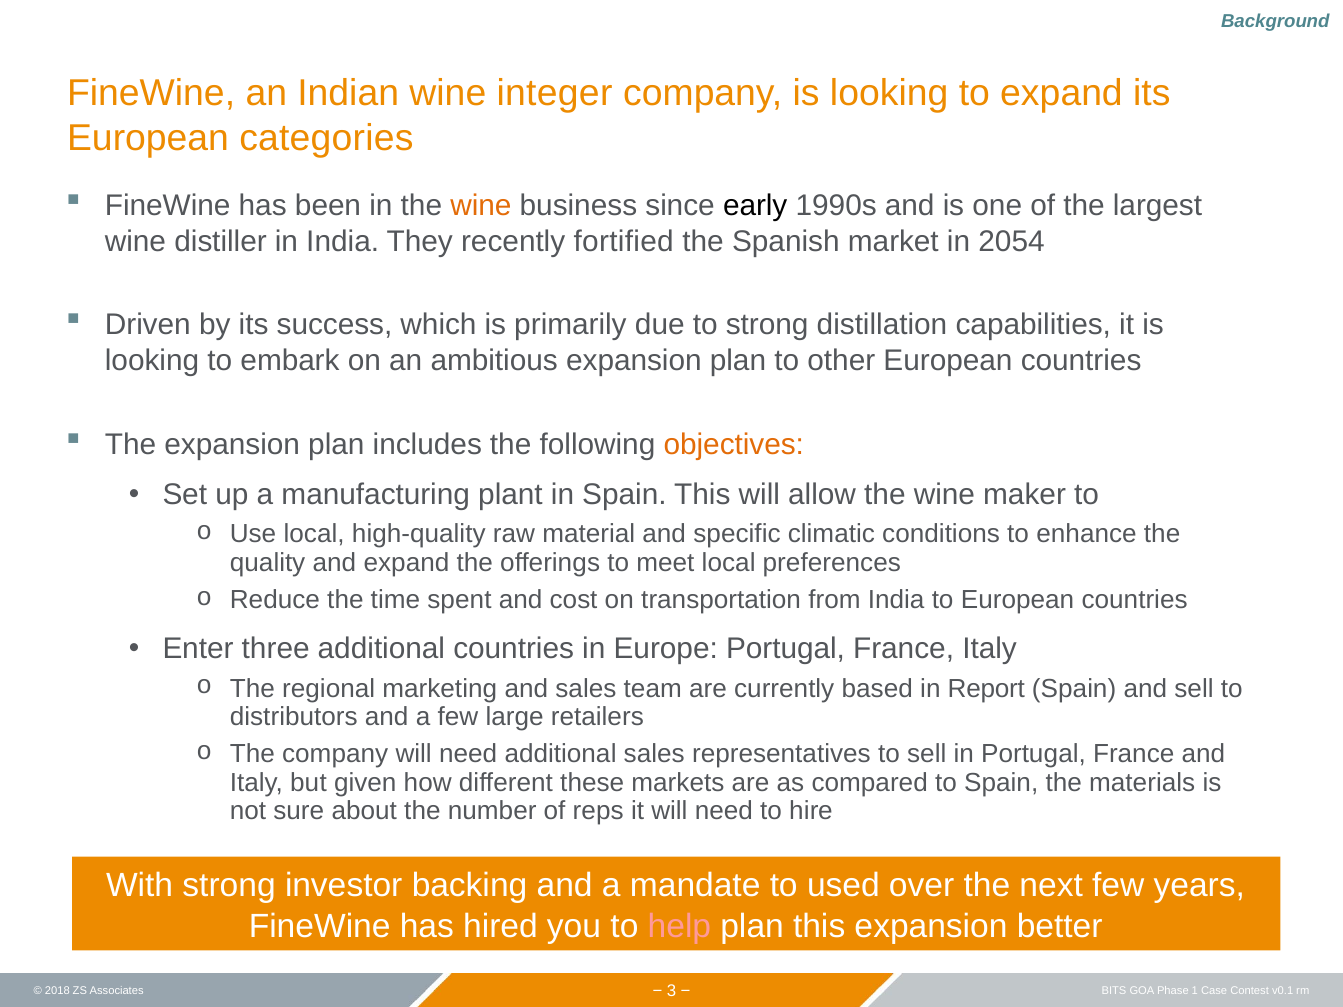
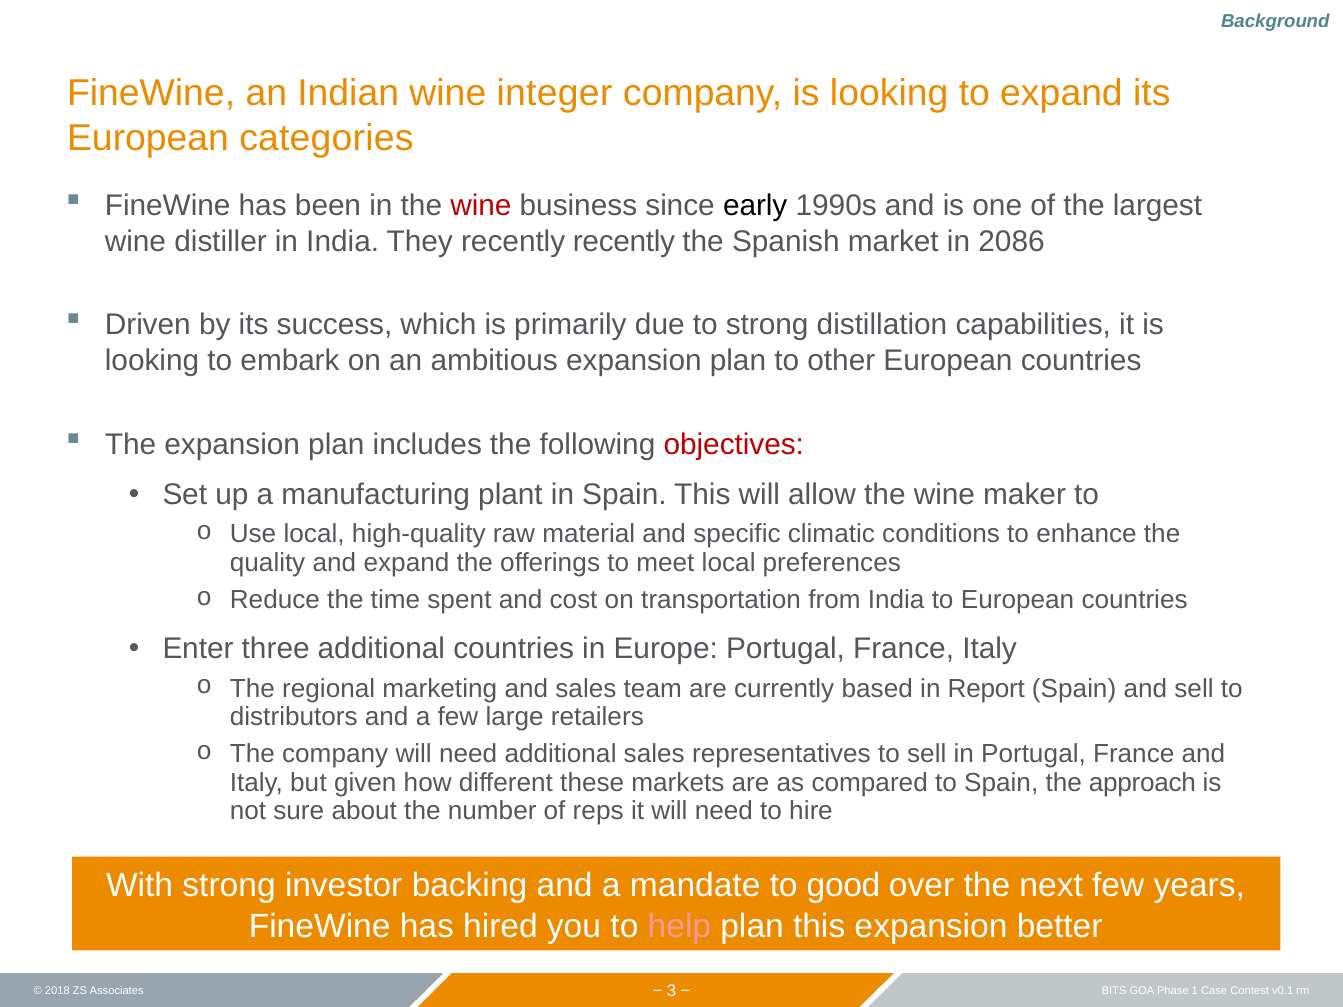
wine at (481, 206) colour: orange -> red
recently fortified: fortified -> recently
2054: 2054 -> 2086
objectives colour: orange -> red
materials: materials -> approach
used: used -> good
